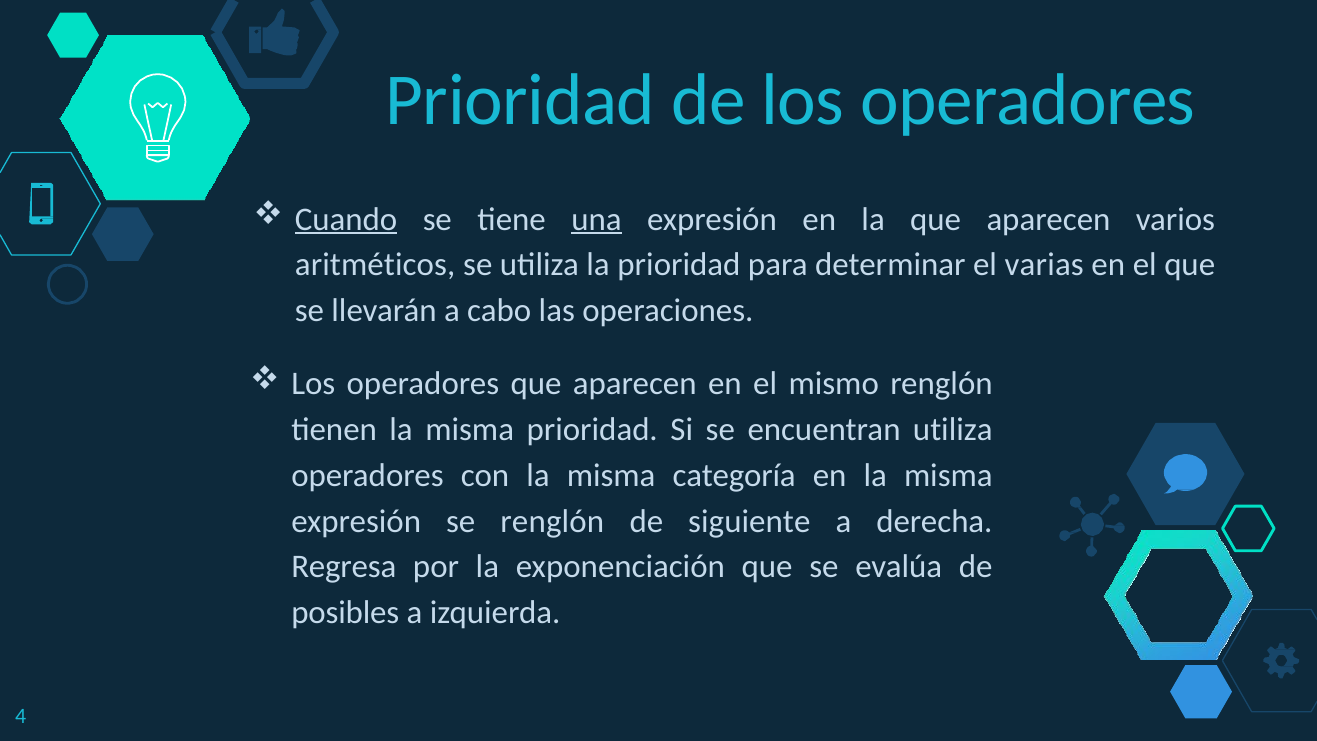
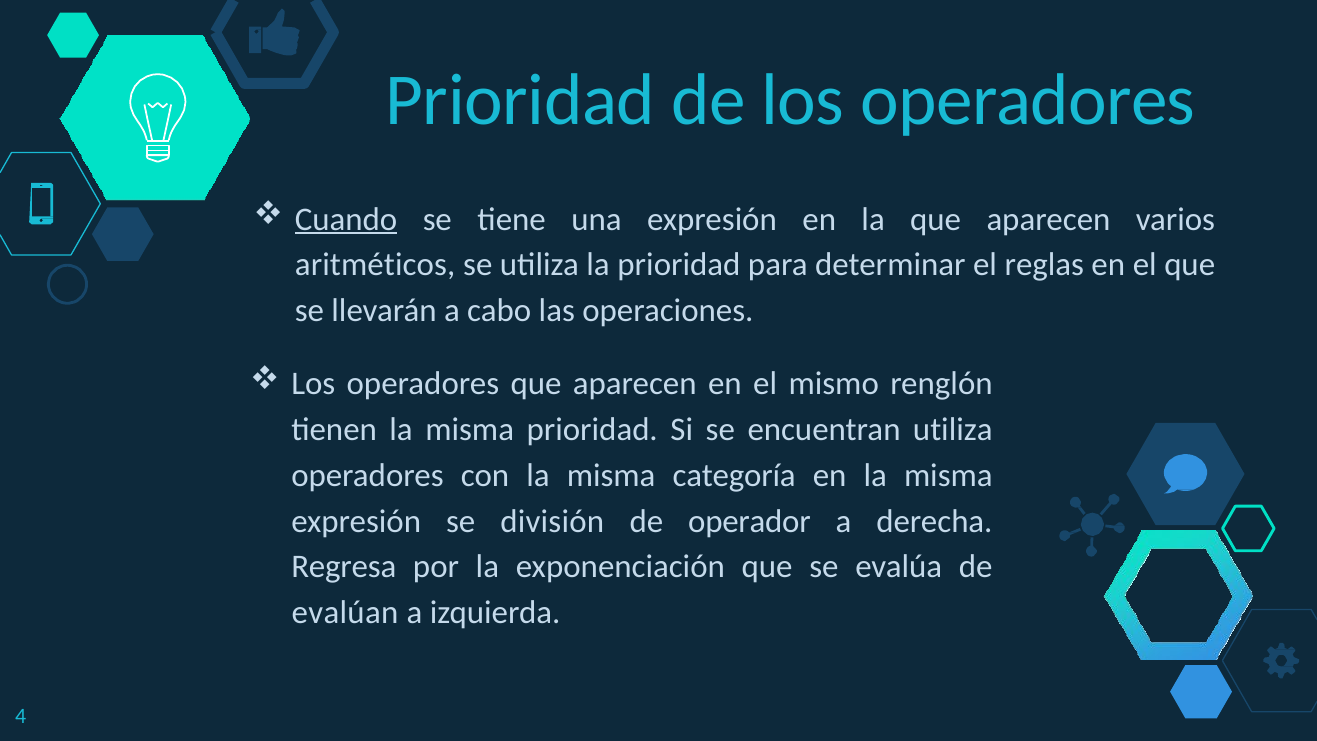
una underline: present -> none
varias: varias -> reglas
se renglón: renglón -> división
siguiente: siguiente -> operador
posibles: posibles -> evalúan
